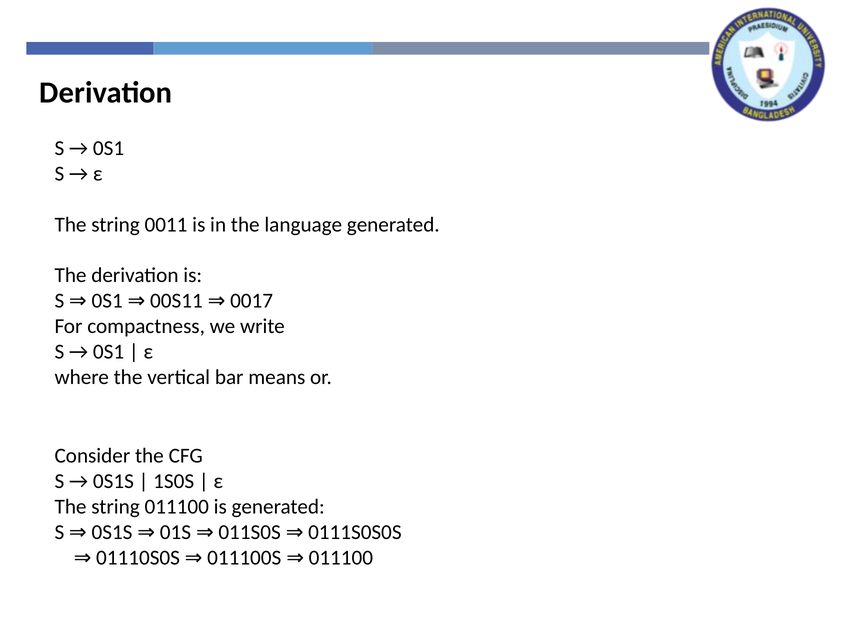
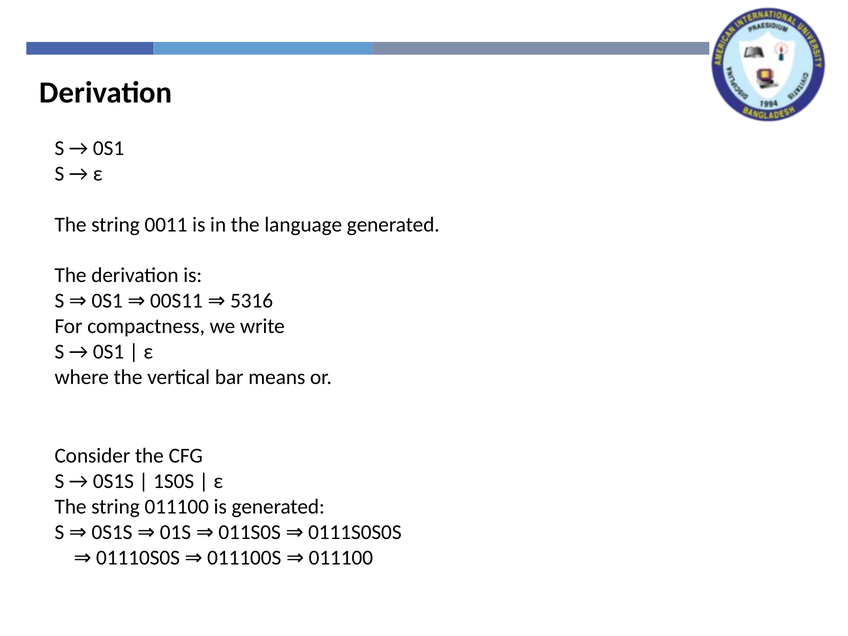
0017: 0017 -> 5316
